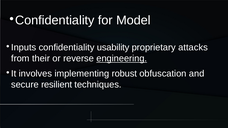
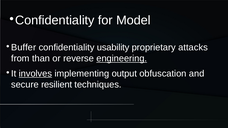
Inputs: Inputs -> Buffer
their: their -> than
involves underline: none -> present
robust: robust -> output
